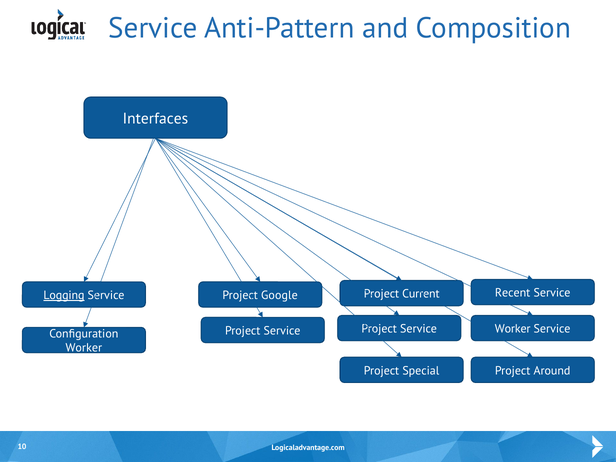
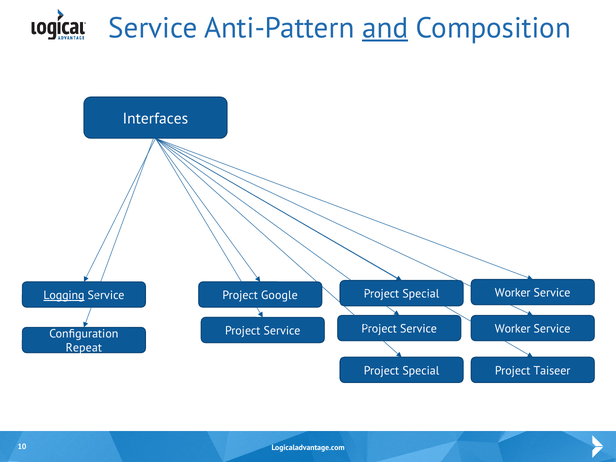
and underline: none -> present
Recent at (513, 293): Recent -> Worker
Current at (421, 294): Current -> Special
Worker at (84, 348): Worker -> Repeat
Around: Around -> Taiseer
